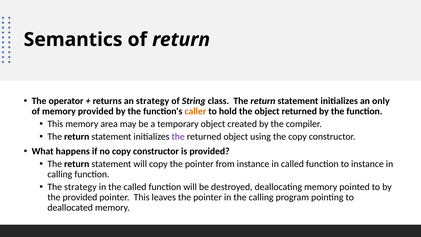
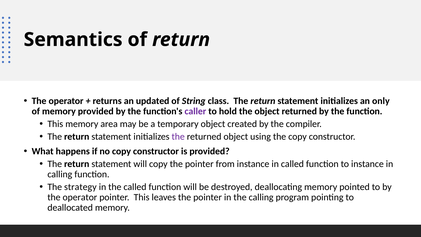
an strategy: strategy -> updated
caller colour: orange -> purple
provided at (80, 197): provided -> operator
